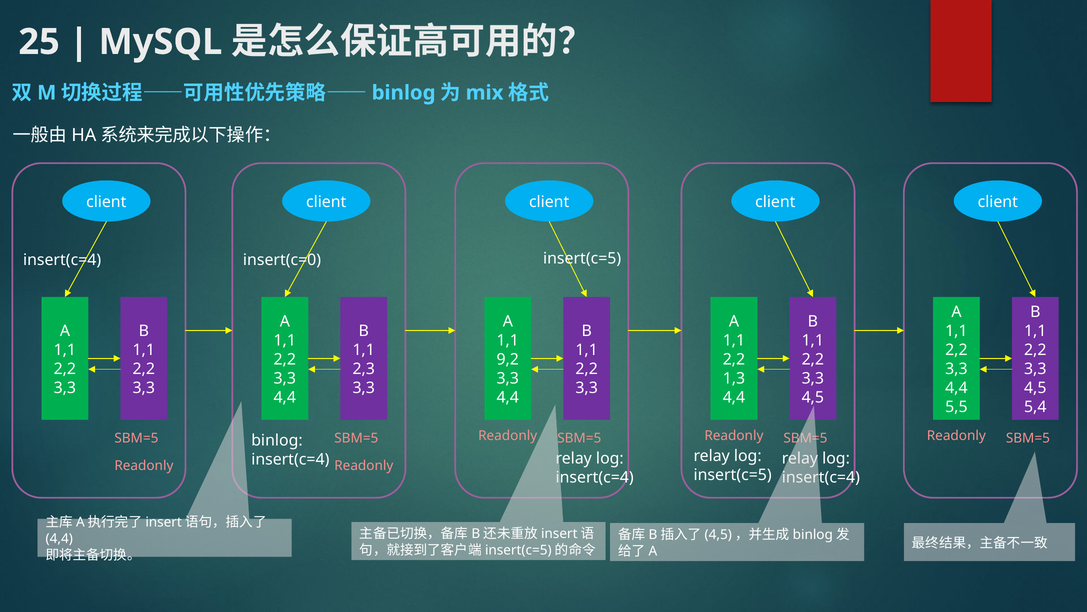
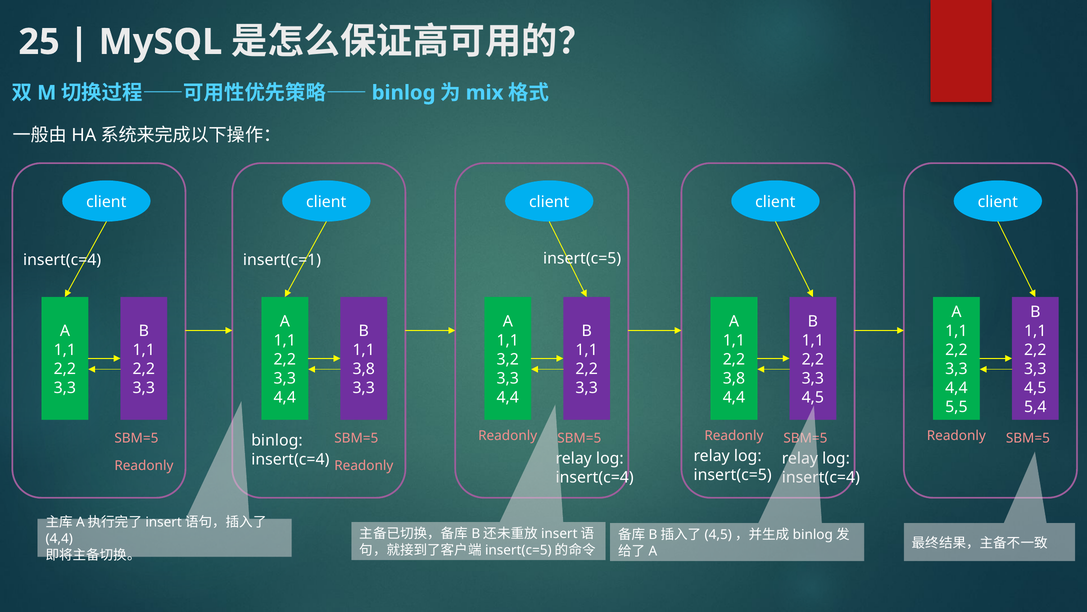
insert(c=0: insert(c=0 -> insert(c=1
9,2: 9,2 -> 3,2
2,3 at (364, 369): 2,3 -> 3,8
1,3 at (734, 378): 1,3 -> 3,8
